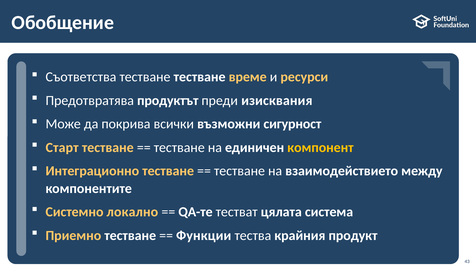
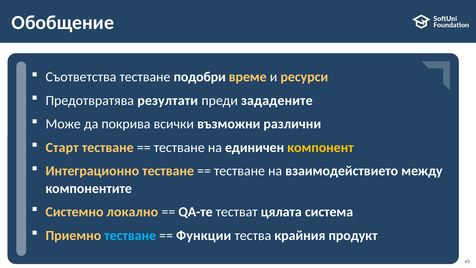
тестване тестване: тестване -> подобри
продуктът: продуктът -> резултати
изисквания: изисквания -> зададените
сигурност: сигурност -> различни
тестване at (130, 235) colour: white -> light blue
